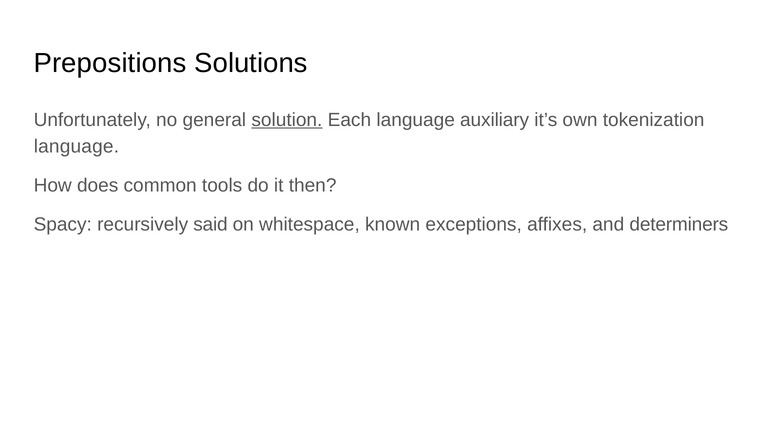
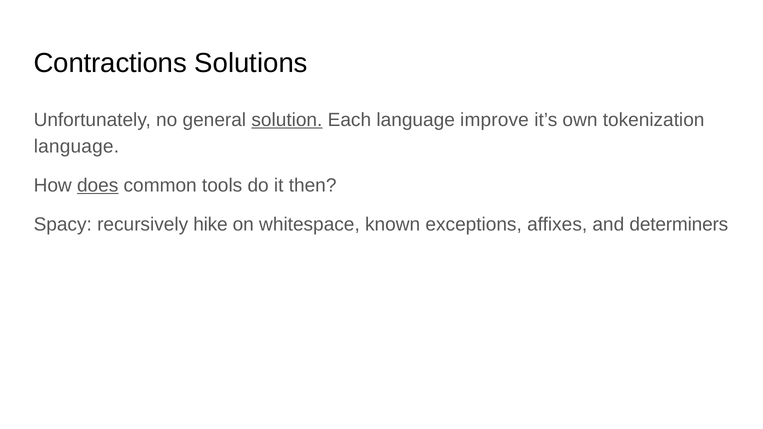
Prepositions: Prepositions -> Contractions
auxiliary: auxiliary -> improve
does underline: none -> present
said: said -> hike
